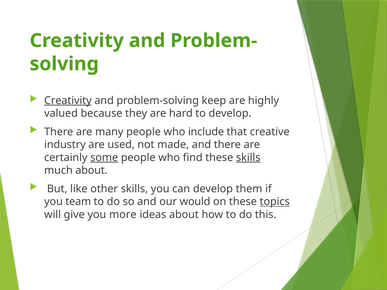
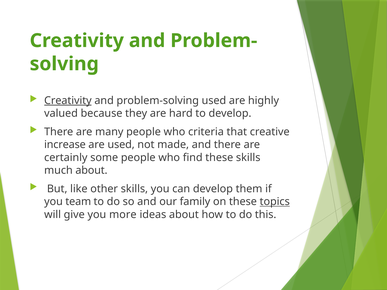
problem-solving keep: keep -> used
include: include -> criteria
industry: industry -> increase
some underline: present -> none
skills at (248, 158) underline: present -> none
would: would -> family
